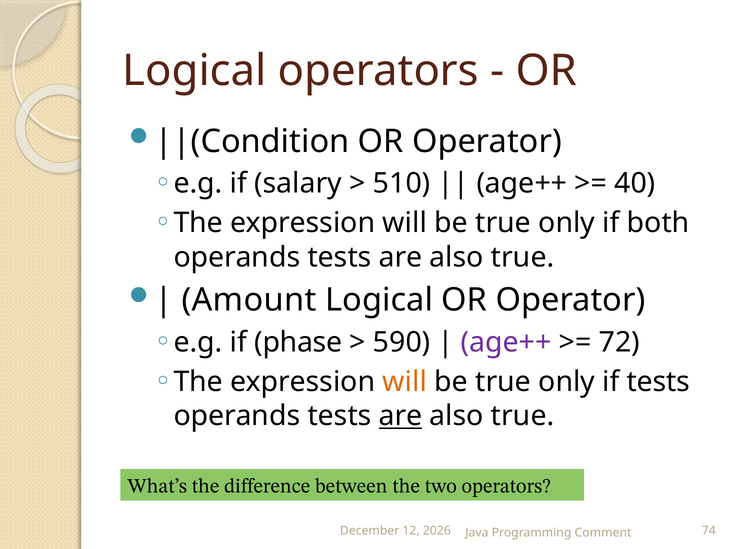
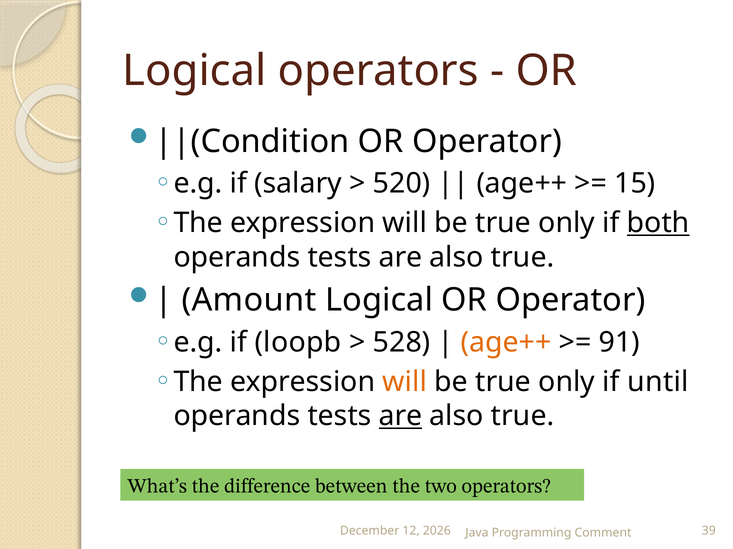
510: 510 -> 520
40: 40 -> 15
both underline: none -> present
phase: phase -> loopb
590: 590 -> 528
age++ at (506, 343) colour: purple -> orange
72: 72 -> 91
if tests: tests -> until
74: 74 -> 39
